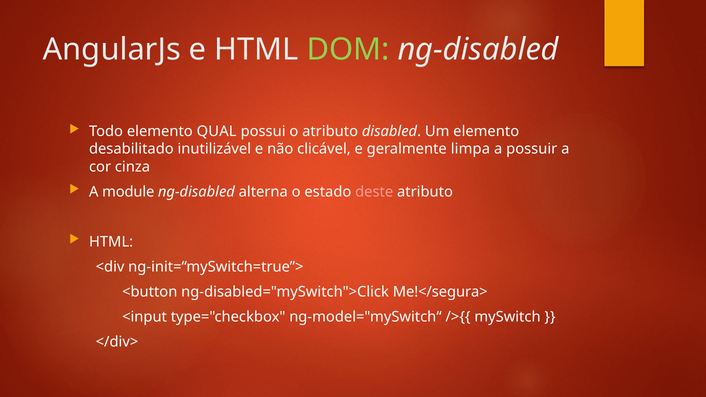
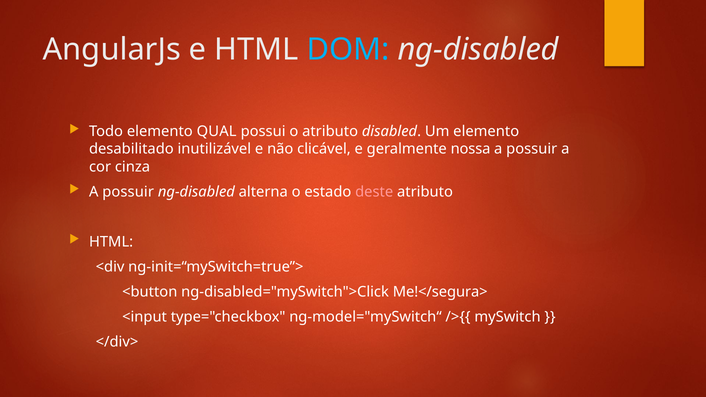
DOM colour: light green -> light blue
limpa: limpa -> nossa
module at (128, 192): module -> possuir
